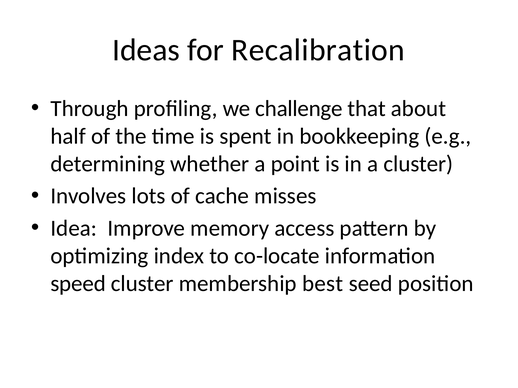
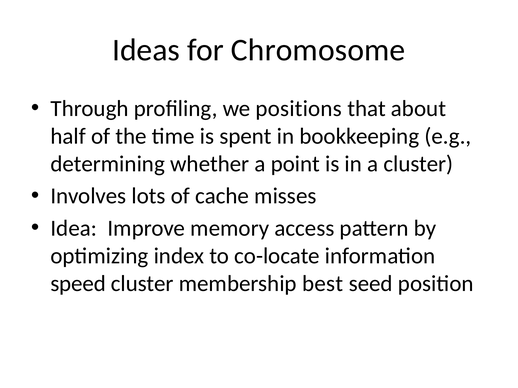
Recalibration: Recalibration -> Chromosome
challenge: challenge -> positions
